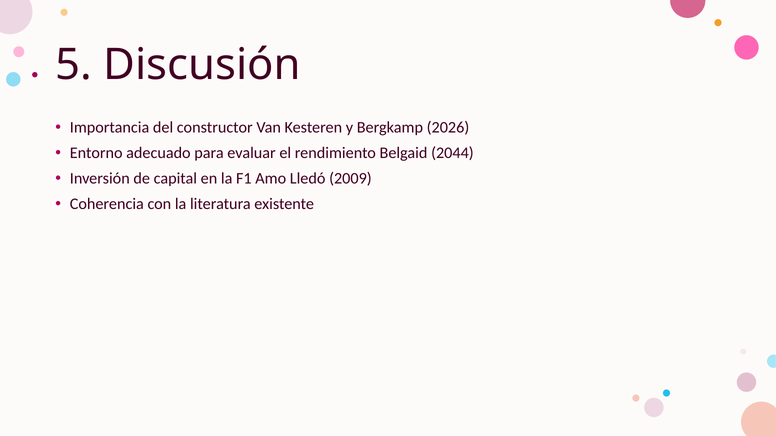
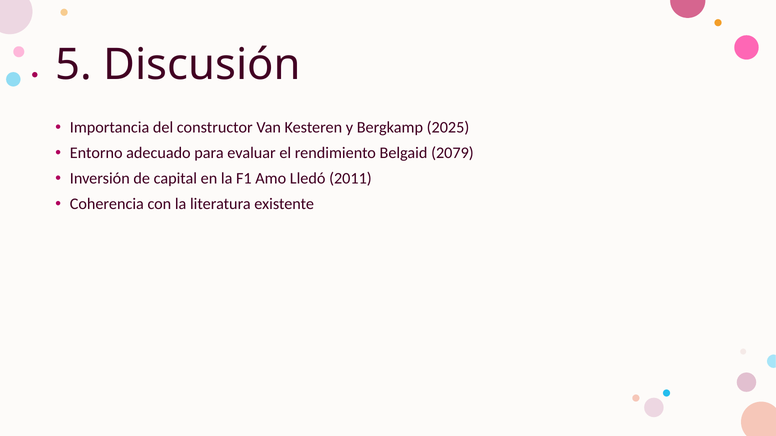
2026: 2026 -> 2025
2044: 2044 -> 2079
2009: 2009 -> 2011
